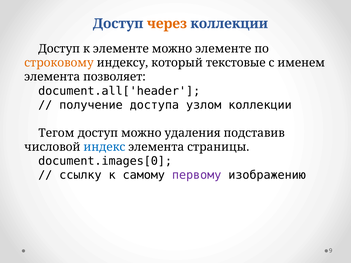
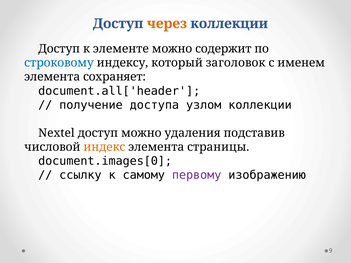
можно элементе: элементе -> содержит
строковому colour: orange -> blue
текстовые: текстовые -> заголовок
позволяет: позволяет -> сохраняет
Тегом: Тегом -> Nextel
индекс colour: blue -> orange
